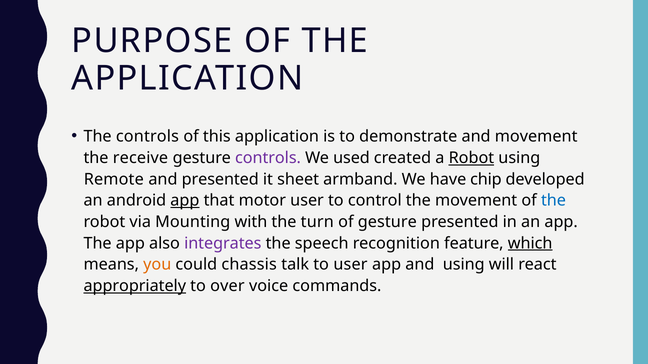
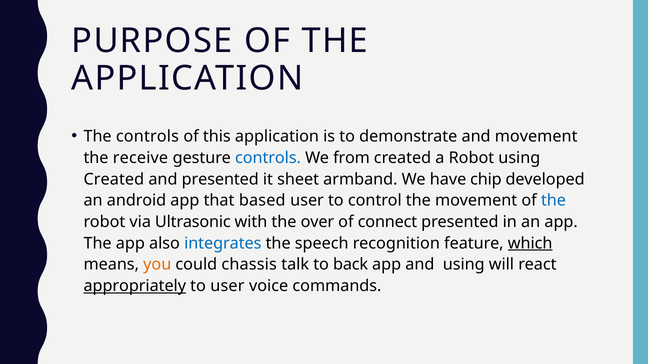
controls at (268, 158) colour: purple -> blue
used: used -> from
Robot at (471, 158) underline: present -> none
Remote at (114, 179): Remote -> Created
app at (185, 201) underline: present -> none
motor: motor -> based
Mounting: Mounting -> Ultrasonic
turn: turn -> over
of gesture: gesture -> connect
integrates colour: purple -> blue
to user: user -> back
to over: over -> user
